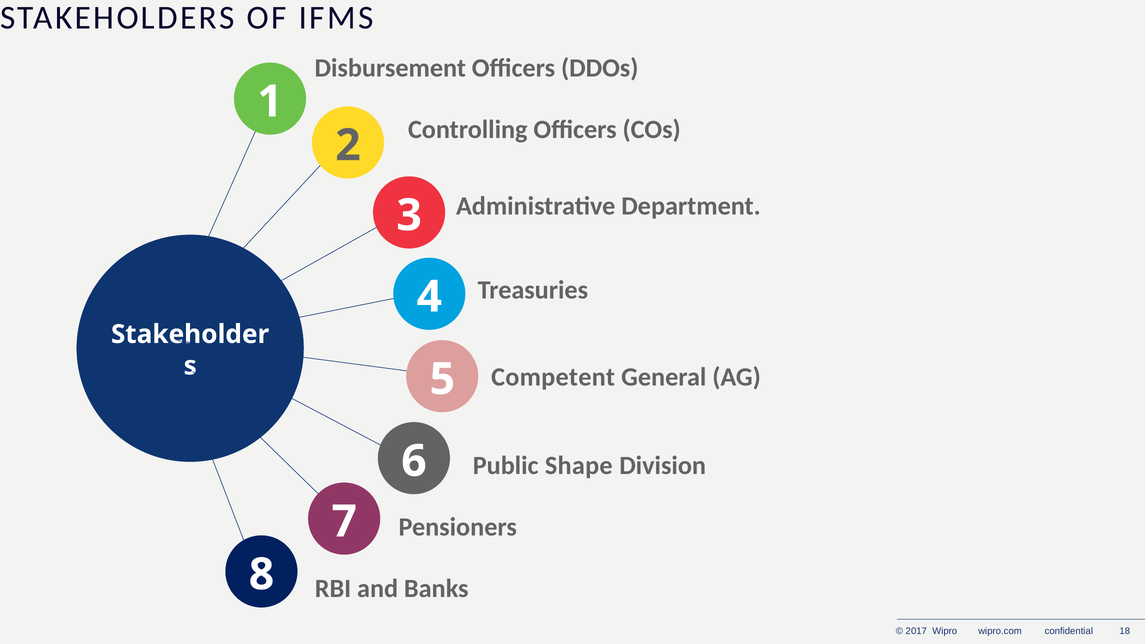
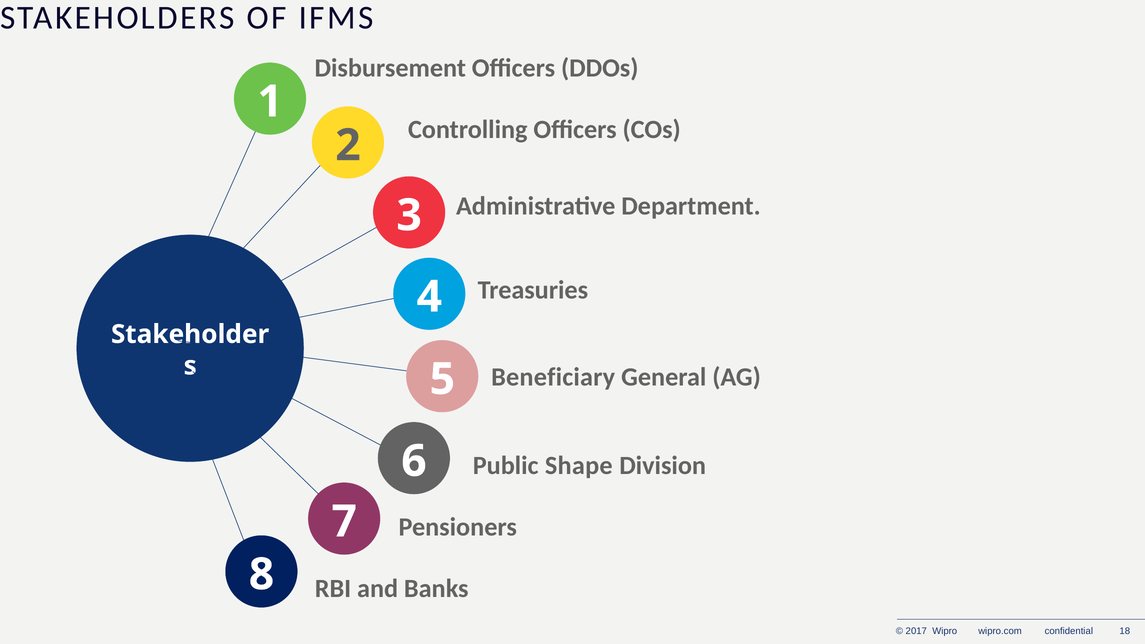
Competent: Competent -> Beneficiary
